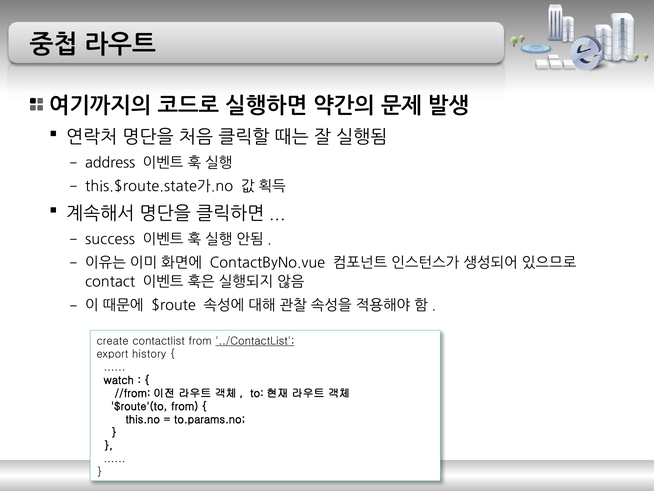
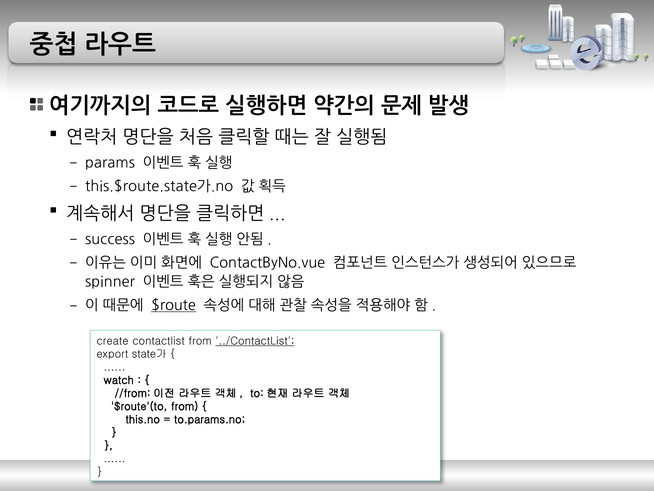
address: address -> params
contact: contact -> spinner
$route underline: none -> present
history: history -> state가
